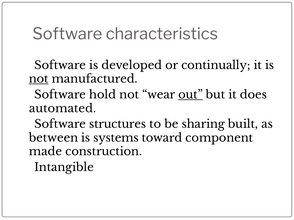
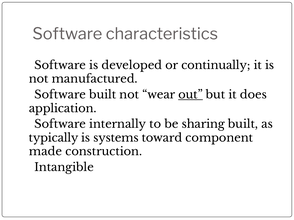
not at (39, 79) underline: present -> none
hold at (103, 95): hold -> built
automated: automated -> application
structures: structures -> internally
between: between -> typically
